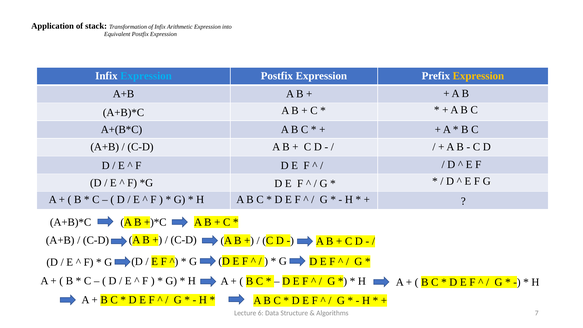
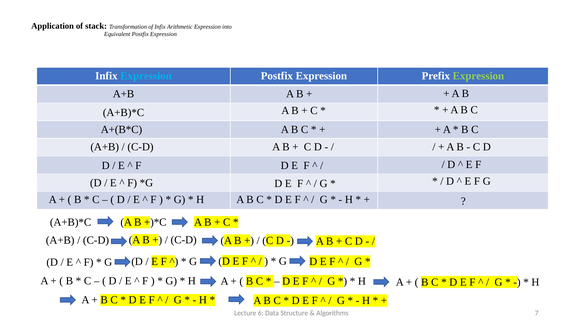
Expression at (478, 76) colour: yellow -> light green
